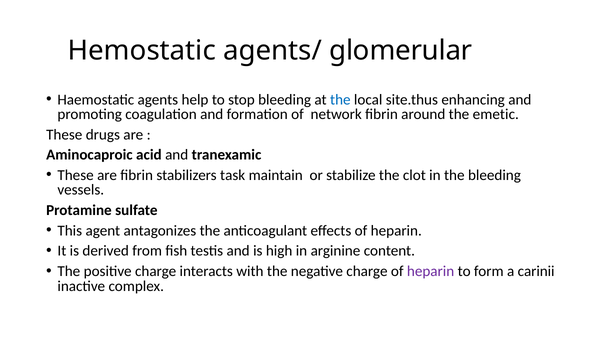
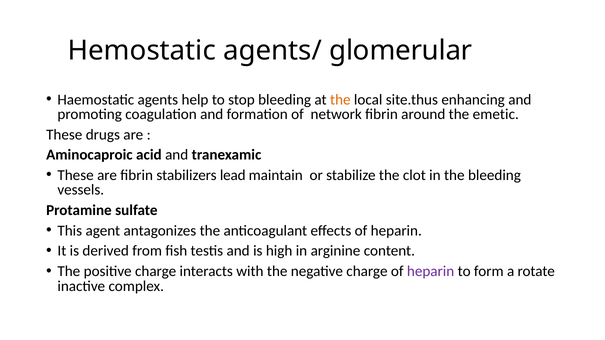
the at (340, 100) colour: blue -> orange
task: task -> lead
carinii: carinii -> rotate
